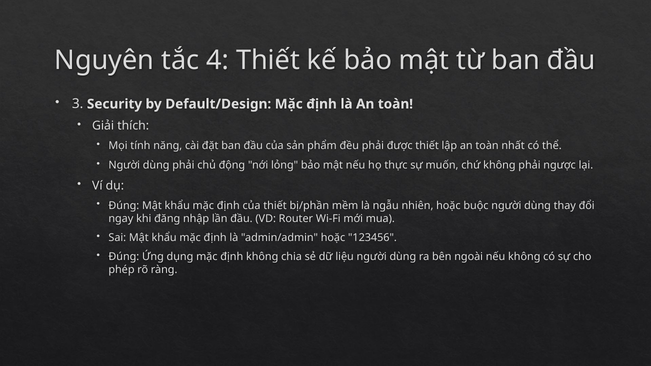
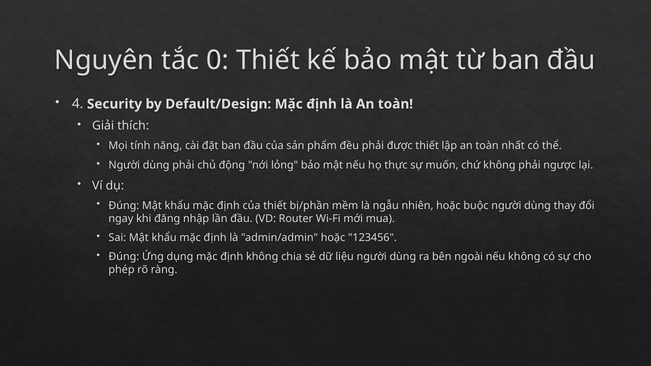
4: 4 -> 0
3: 3 -> 4
